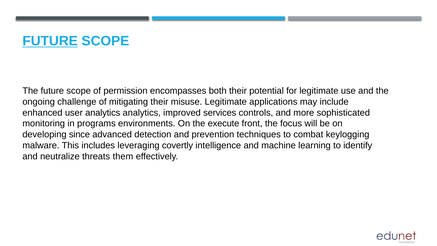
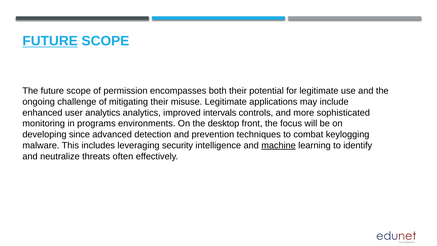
services: services -> intervals
execute: execute -> desktop
covertly: covertly -> security
machine underline: none -> present
them: them -> often
